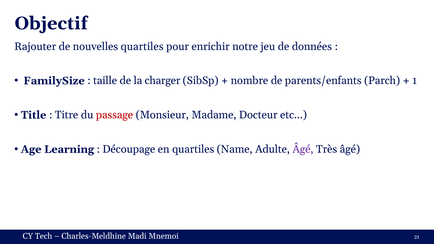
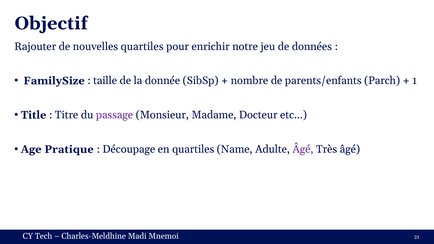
charger: charger -> donnée
passage colour: red -> purple
Learning: Learning -> Pratique
